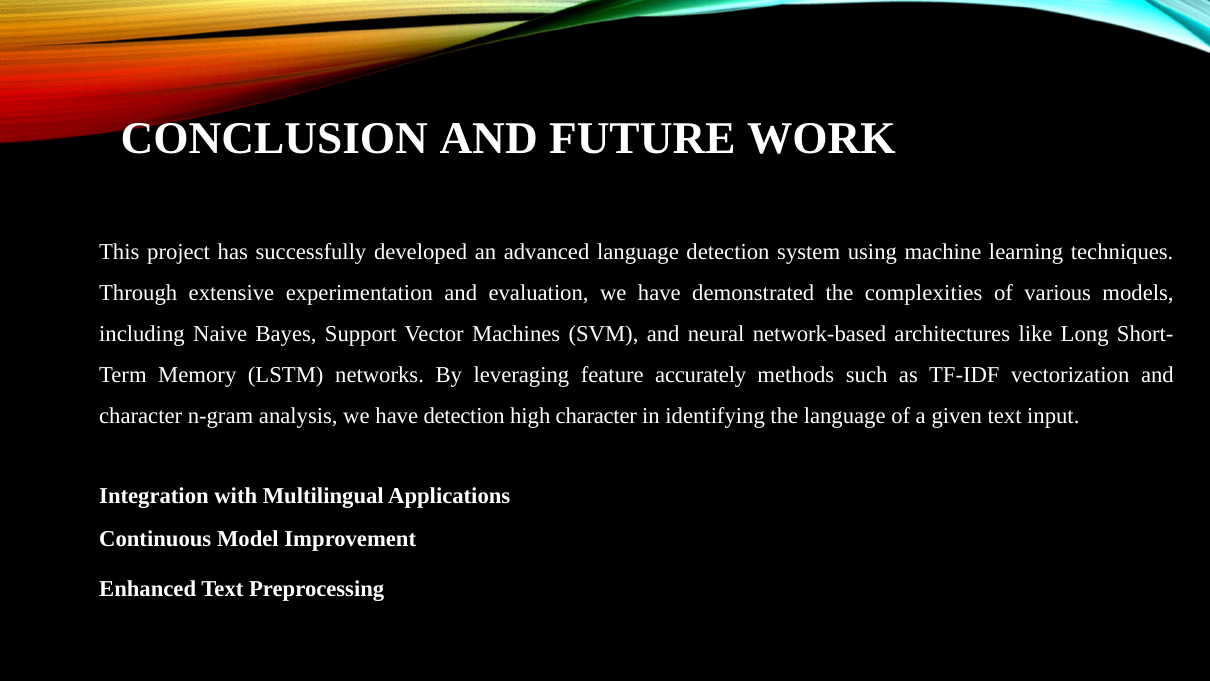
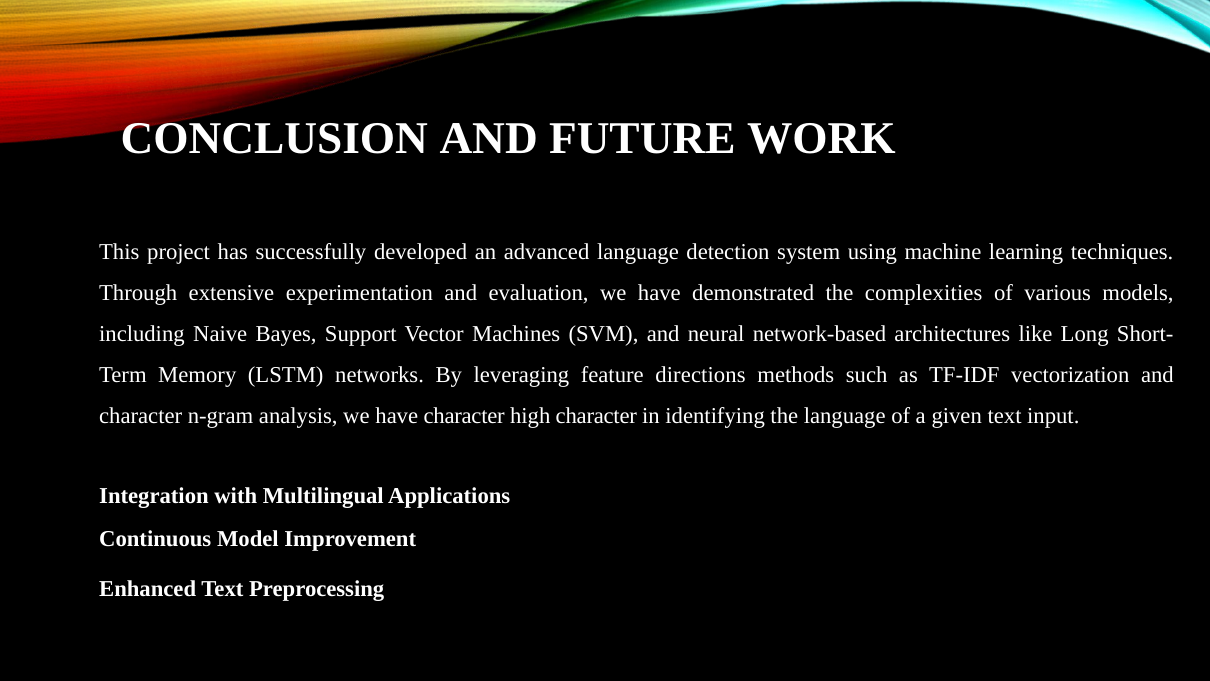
accurately: accurately -> directions
have detection: detection -> character
